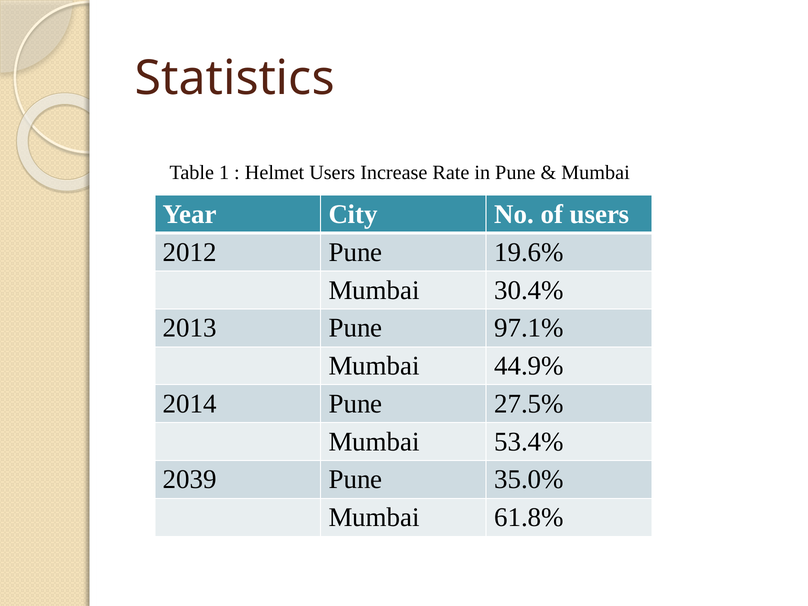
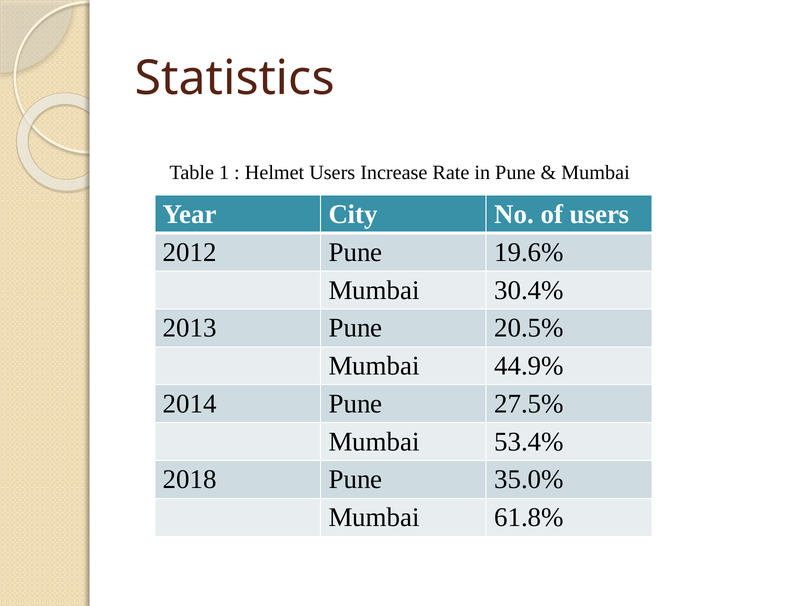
97.1%: 97.1% -> 20.5%
2039: 2039 -> 2018
